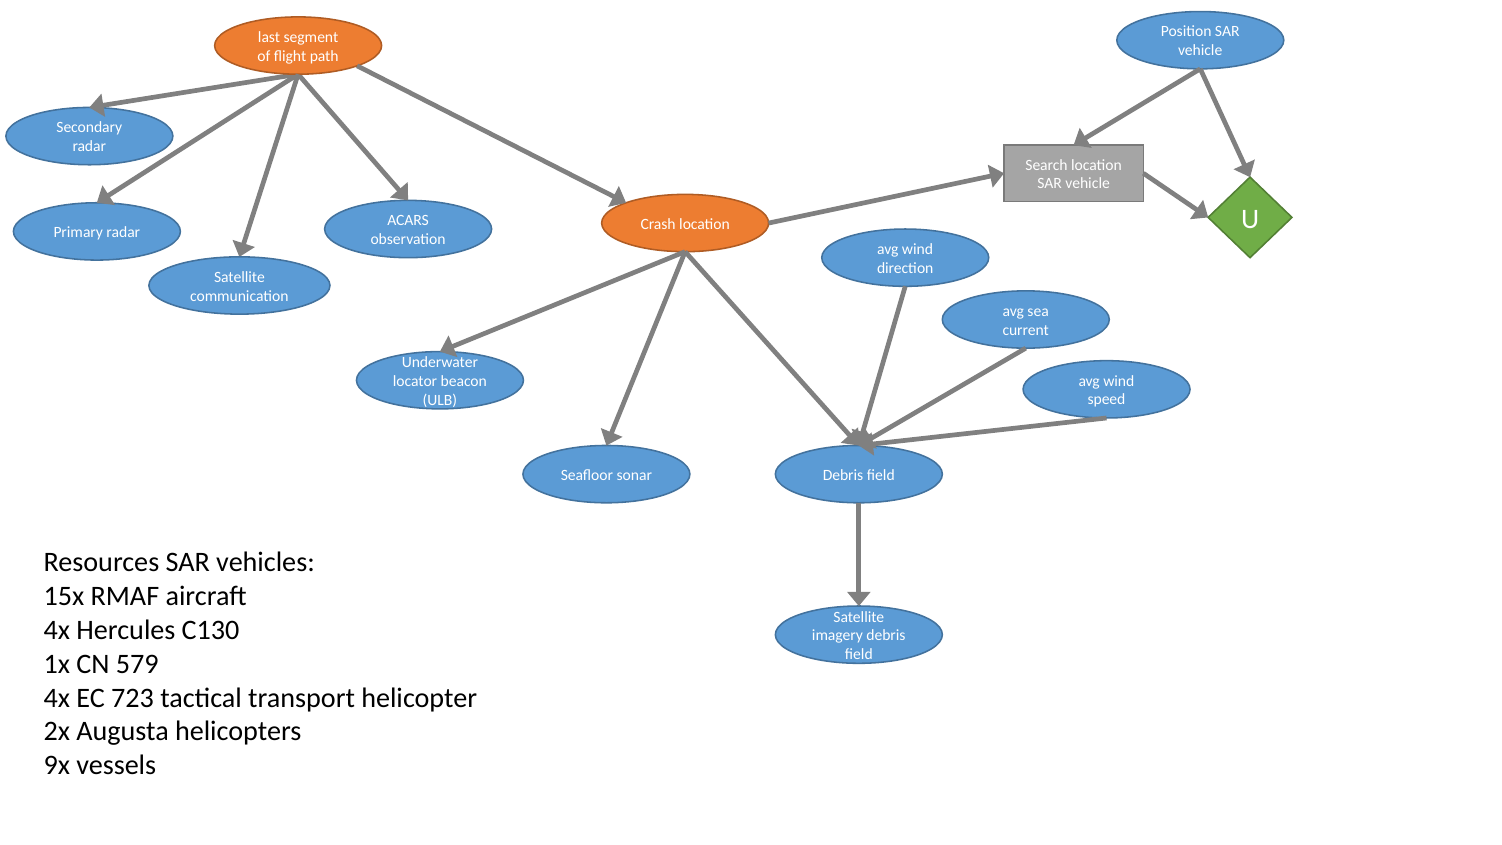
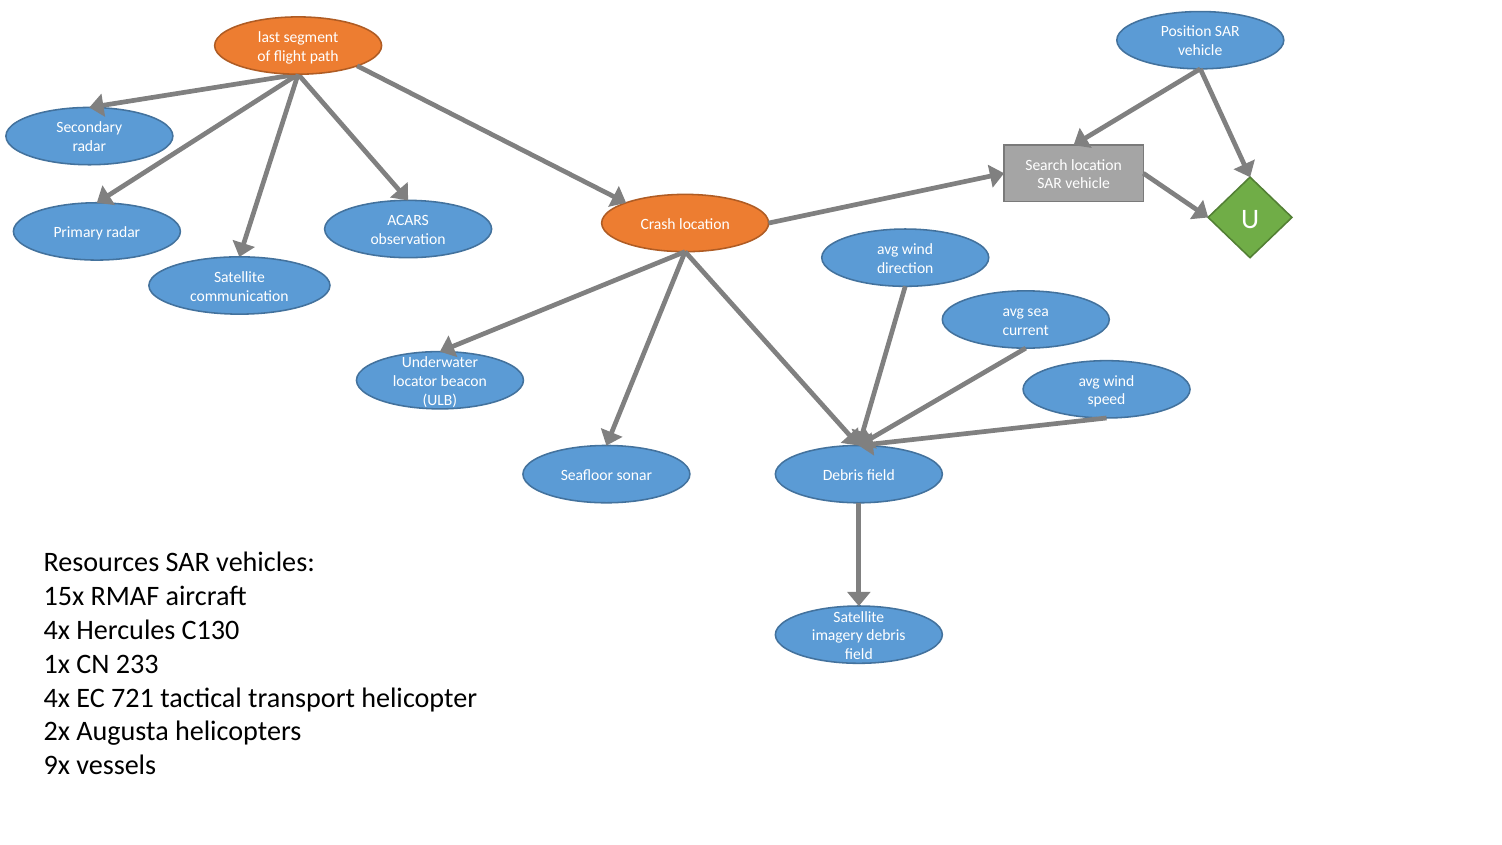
579: 579 -> 233
723: 723 -> 721
